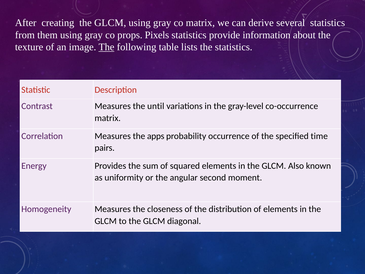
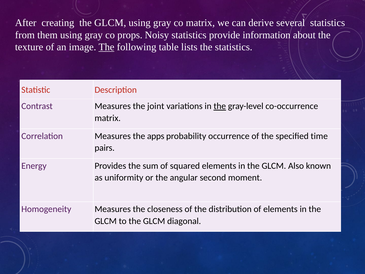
Pixels: Pixels -> Noisy
until: until -> joint
the at (220, 106) underline: none -> present
